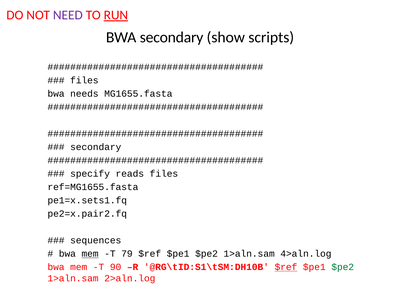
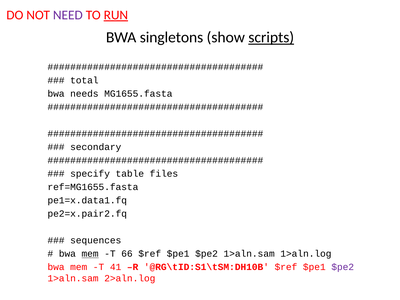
BWA secondary: secondary -> singletons
scripts underline: none -> present
files at (84, 80): files -> total
reads: reads -> table
pe1=x.sets1.fq: pe1=x.sets1.fq -> pe1=x.data1.fq
79: 79 -> 66
4>aln.log: 4>aln.log -> 1>aln.log
90: 90 -> 41
$ref at (286, 267) underline: present -> none
$pe2 at (343, 267) colour: green -> purple
